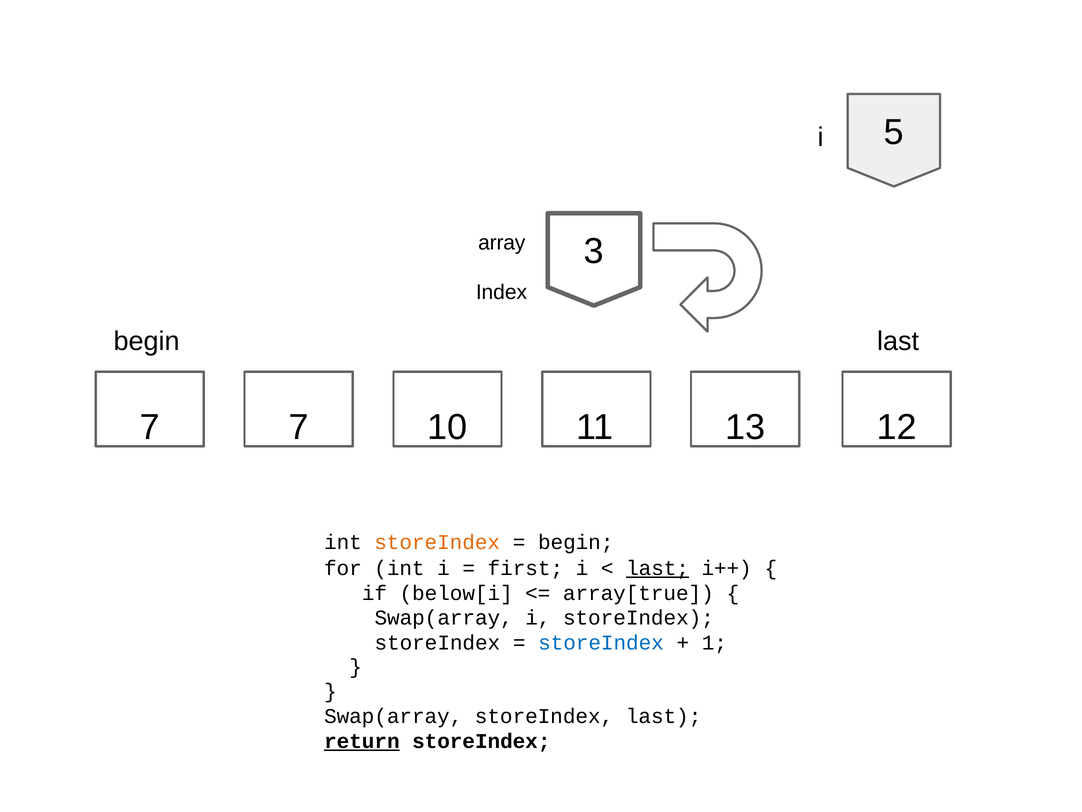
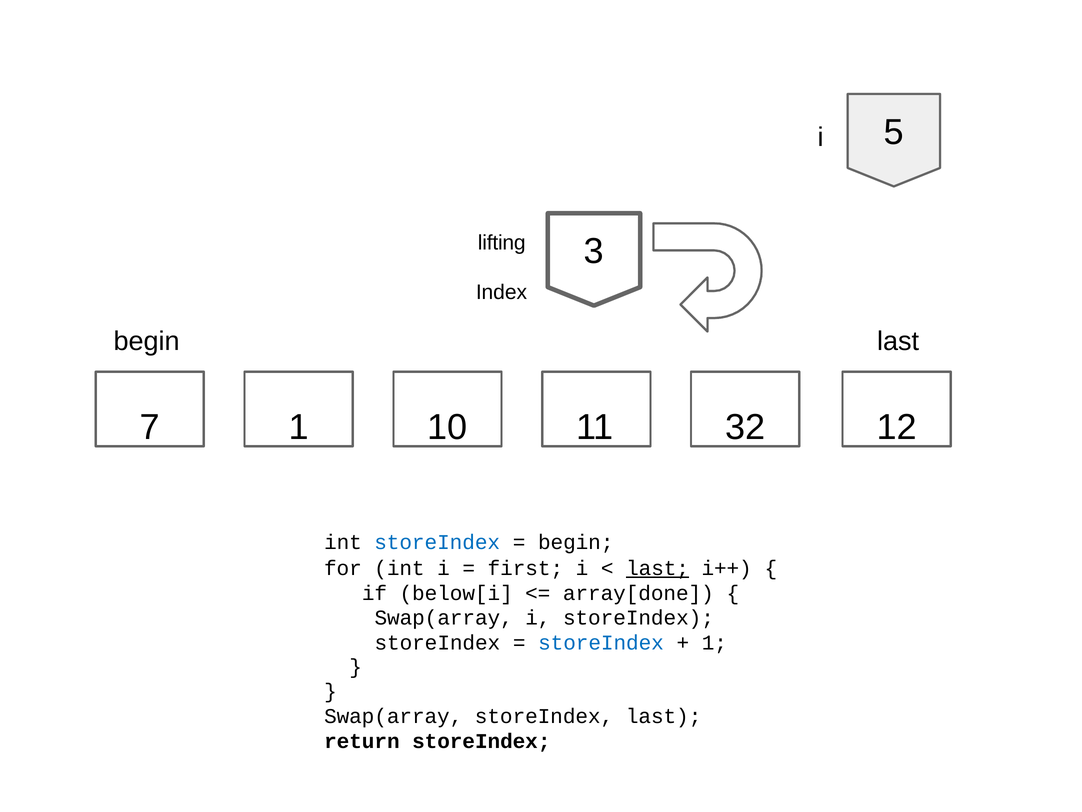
array: array -> lifting
7 7: 7 -> 1
13: 13 -> 32
storeIndex at (437, 542) colour: orange -> blue
array[true: array[true -> array[done
return underline: present -> none
